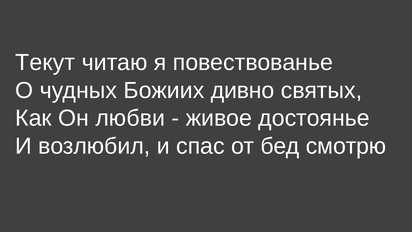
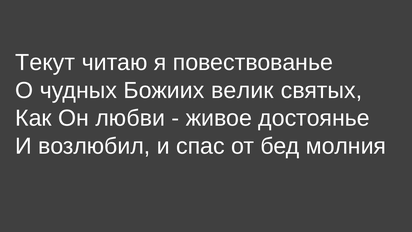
дивно: дивно -> велик
смотрю: смотрю -> молния
